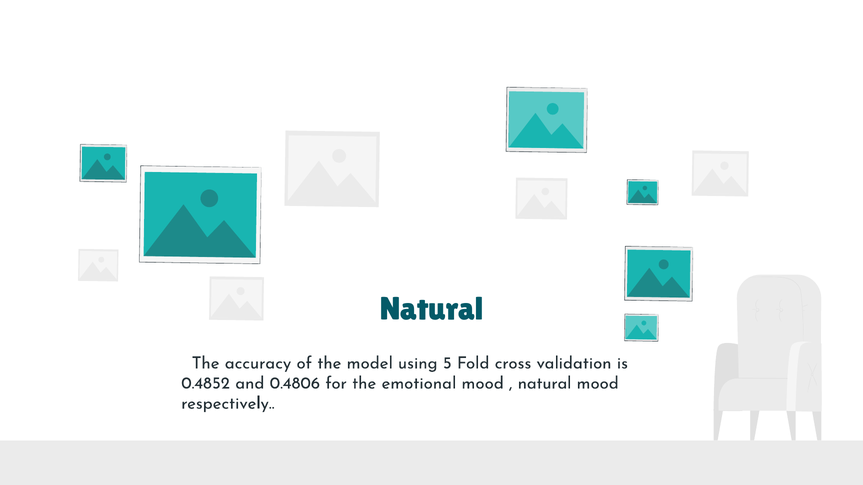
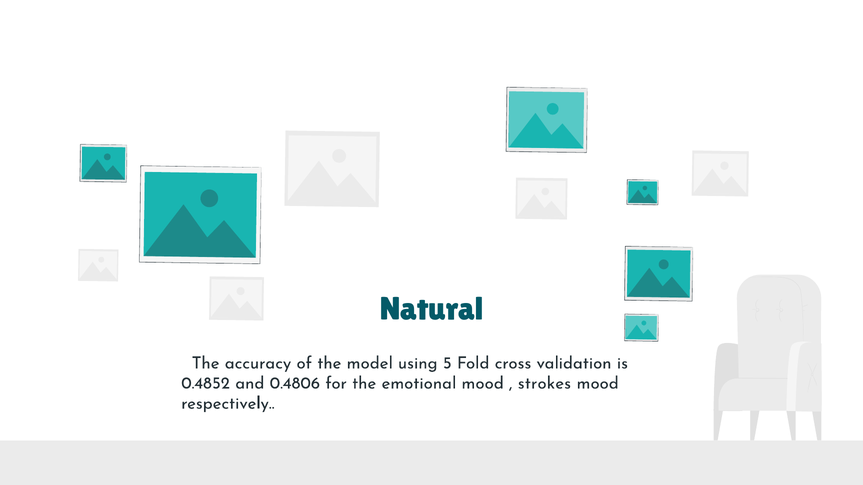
natural at (545, 383): natural -> strokes
